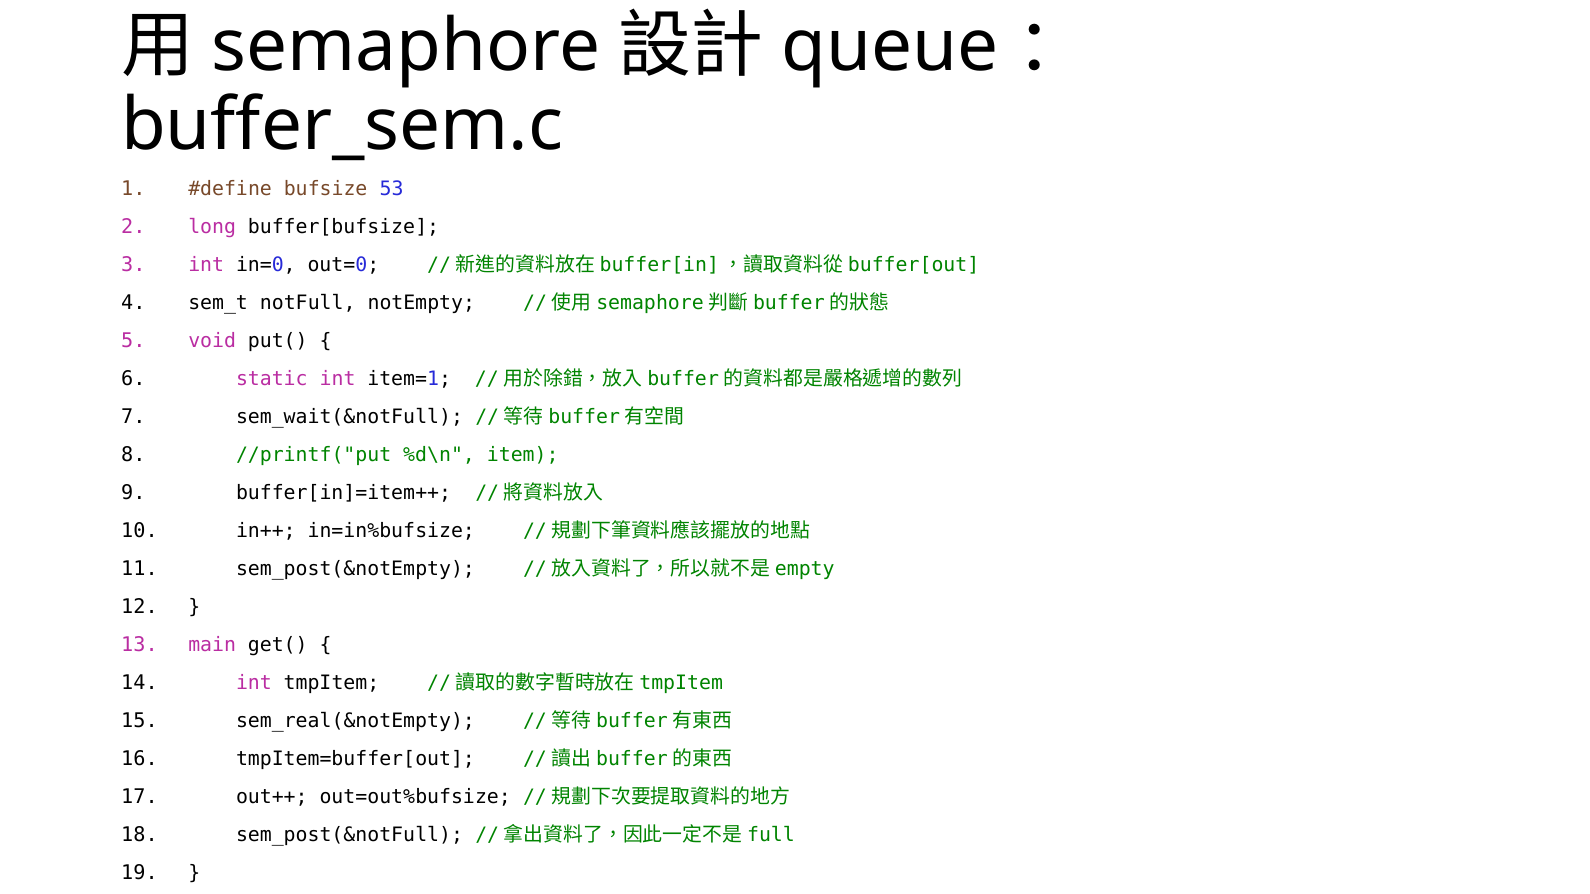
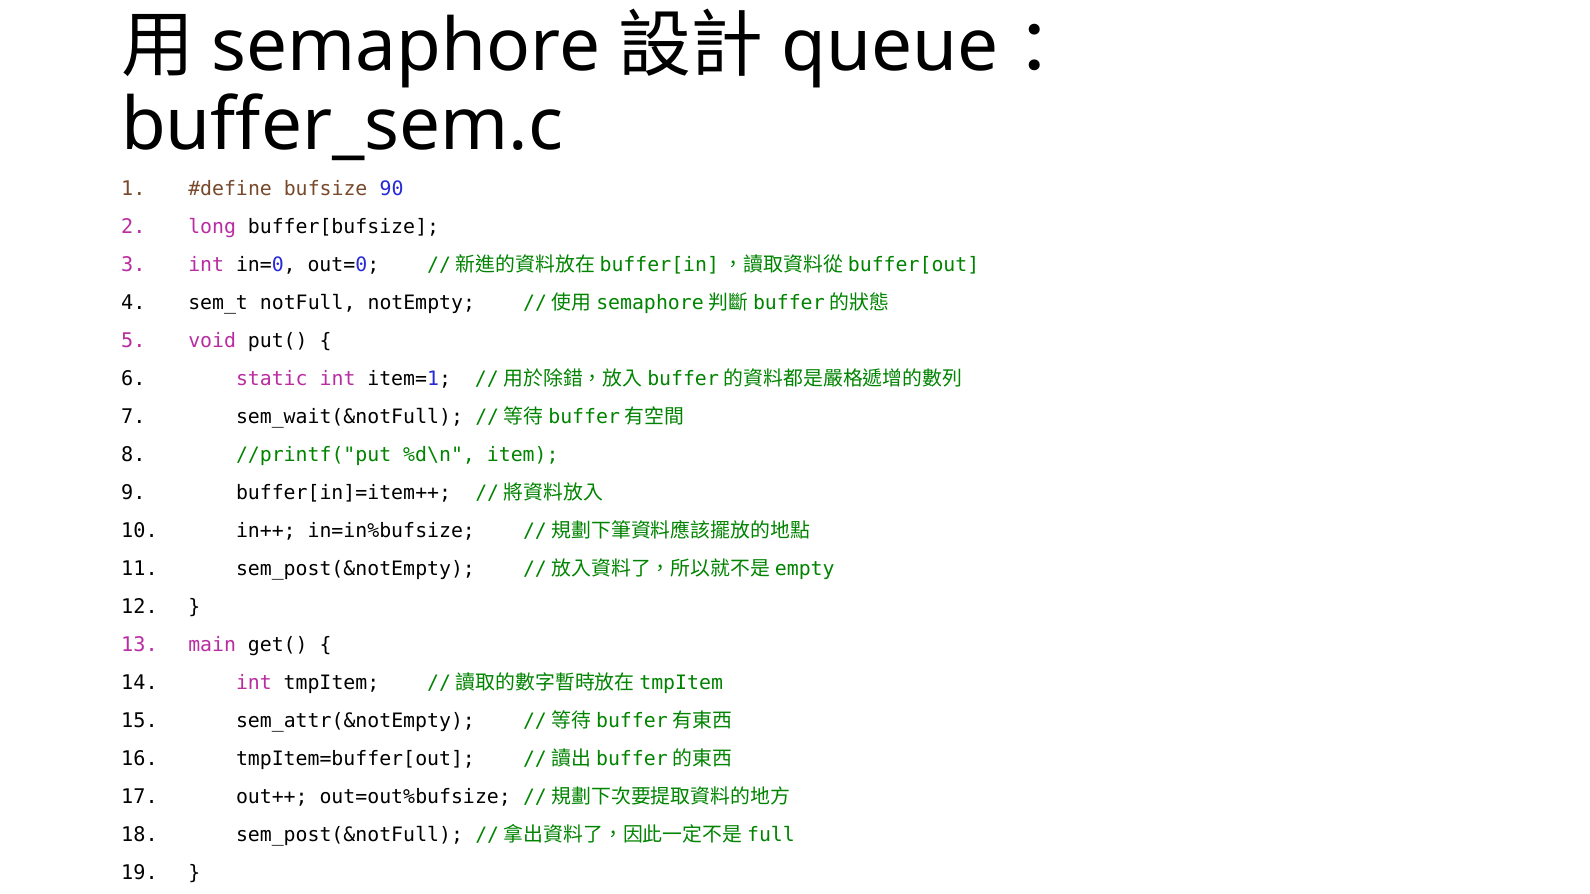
53: 53 -> 90
sem_real(&notEmpty: sem_real(&notEmpty -> sem_attr(&notEmpty
